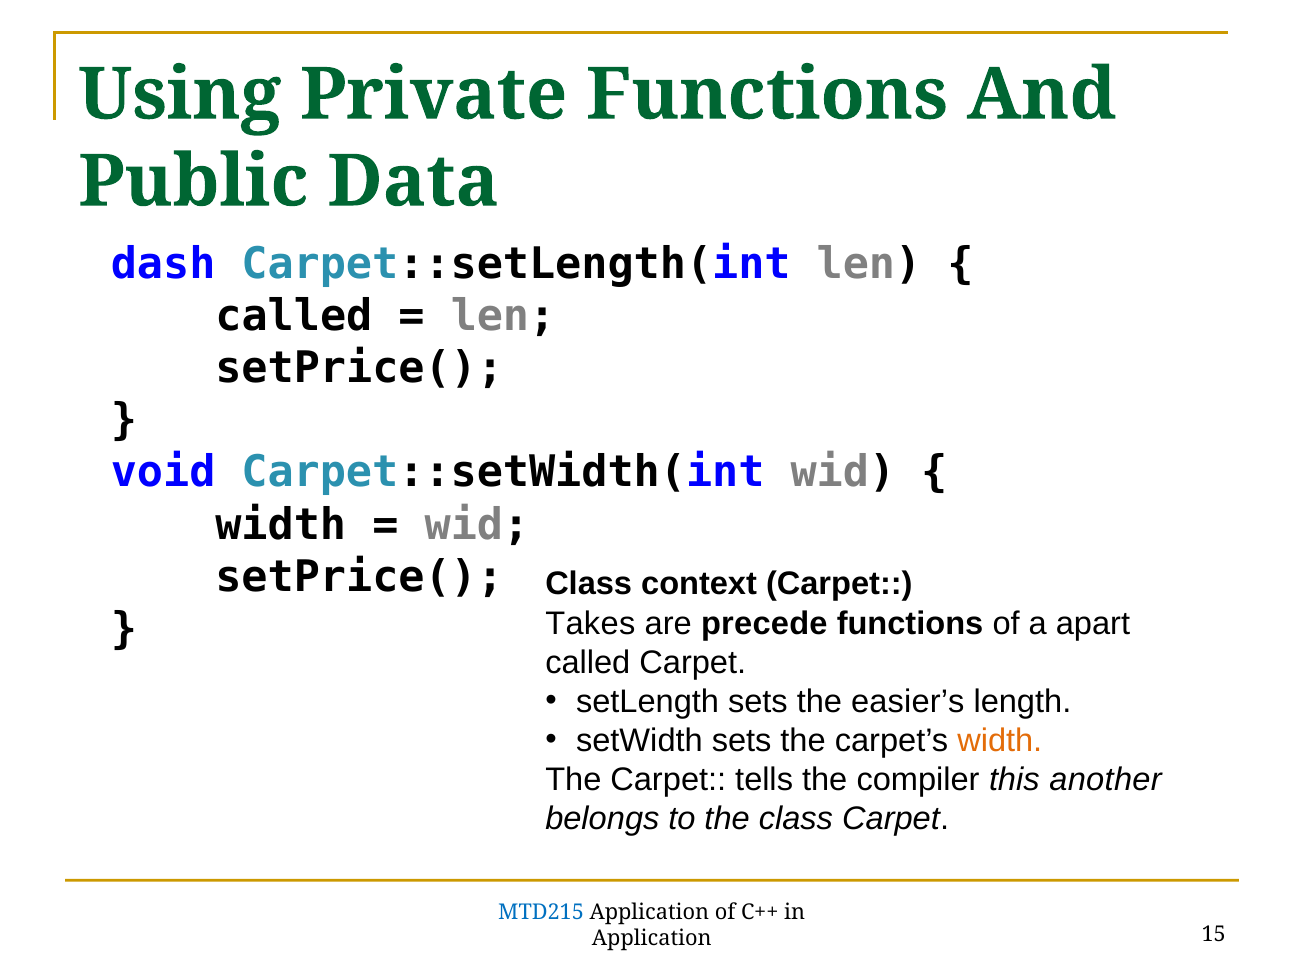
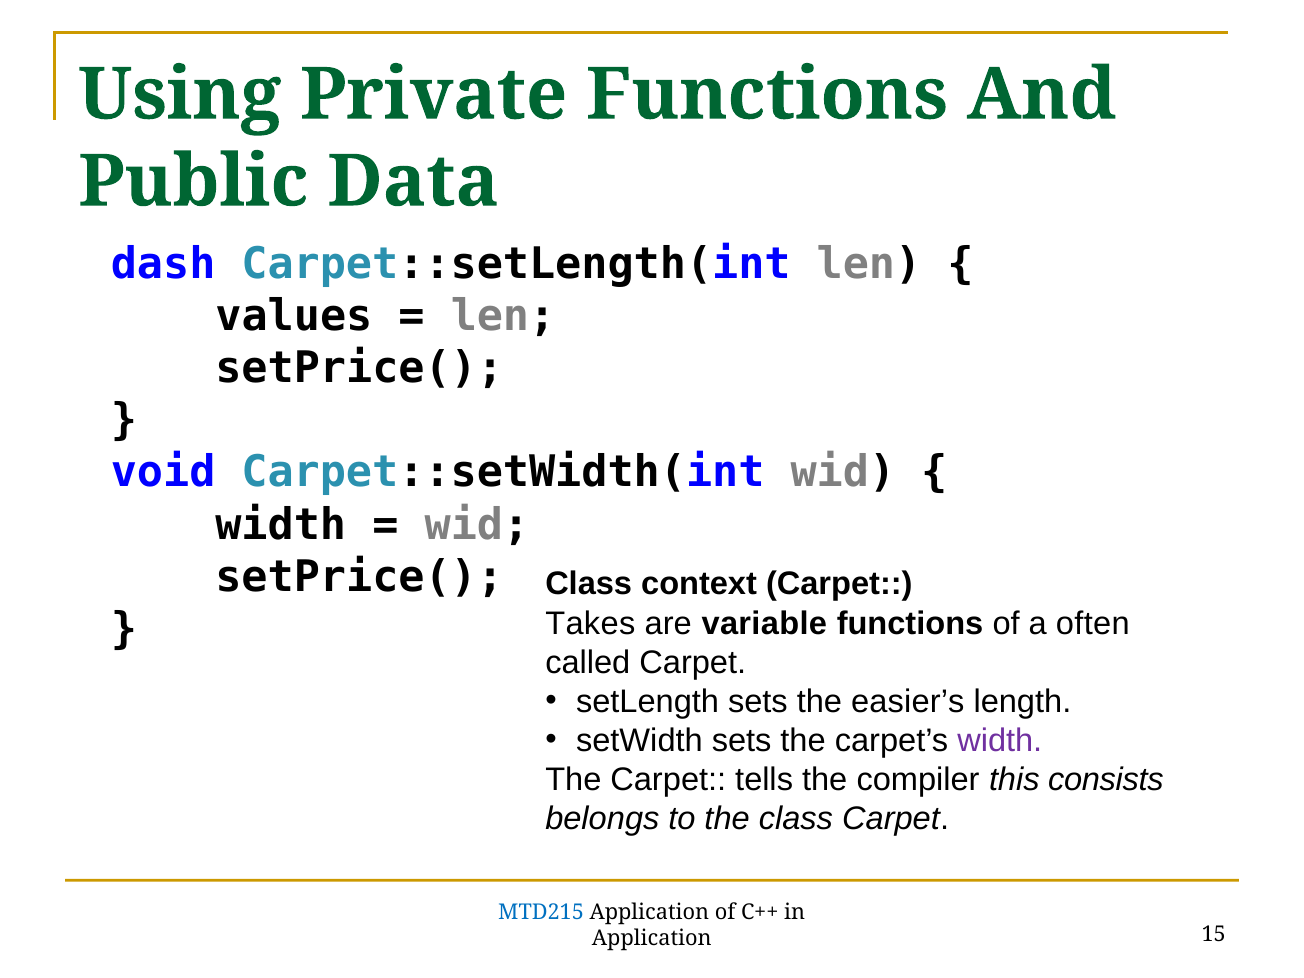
called at (294, 316): called -> values
precede: precede -> variable
apart: apart -> often
width at (1000, 741) colour: orange -> purple
another: another -> consists
